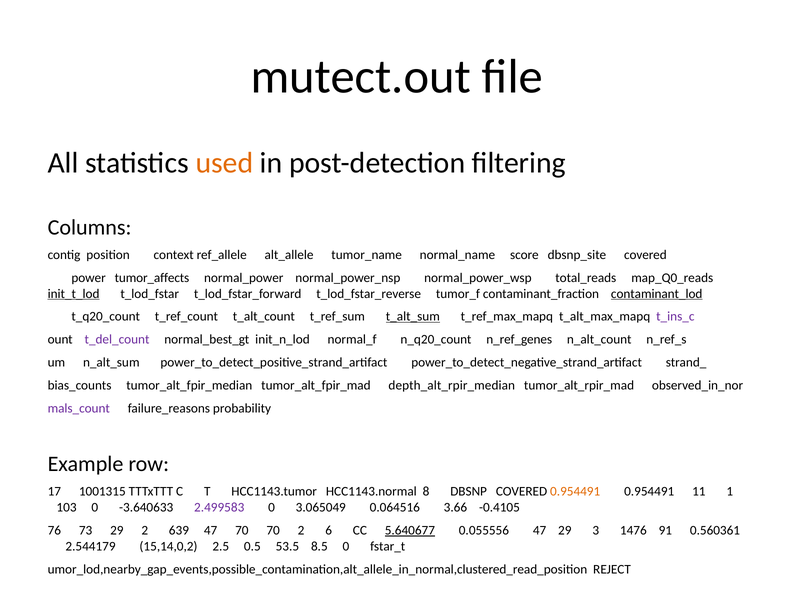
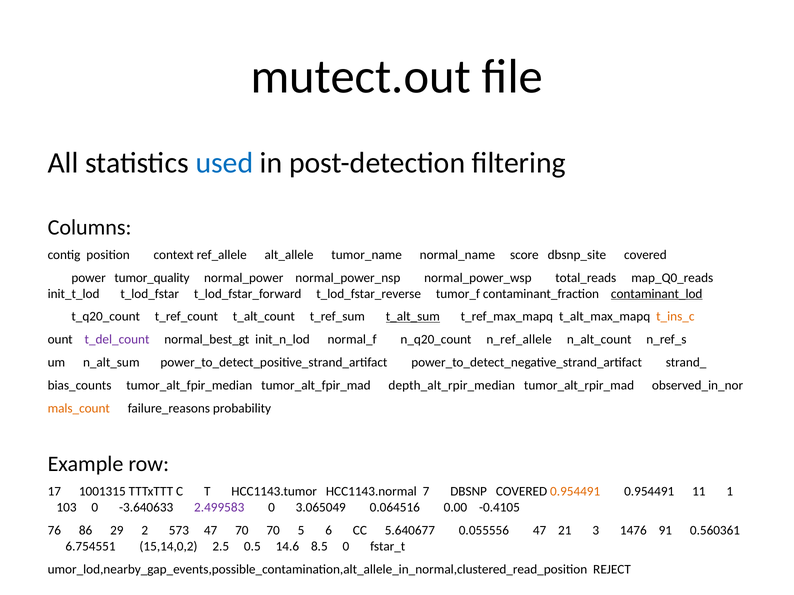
used colour: orange -> blue
tumor_affects: tumor_affects -> tumor_quality
init_t_lod underline: present -> none
t_ins_c colour: purple -> orange
n_ref_genes: n_ref_genes -> n_ref_allele
mals_count colour: purple -> orange
8: 8 -> 7
3.66: 3.66 -> 0.00
73: 73 -> 86
639: 639 -> 573
70 2: 2 -> 5
5.640677 underline: present -> none
47 29: 29 -> 21
2.544179: 2.544179 -> 6.754551
53.5: 53.5 -> 14.6
